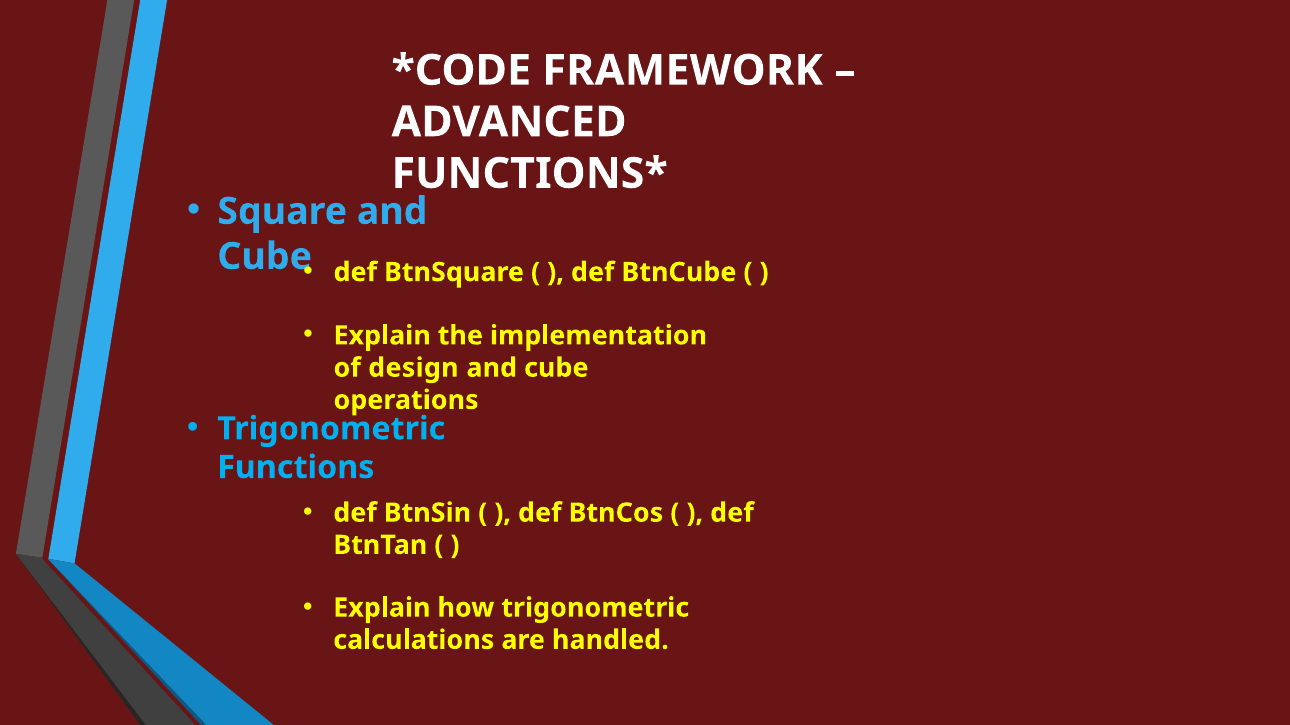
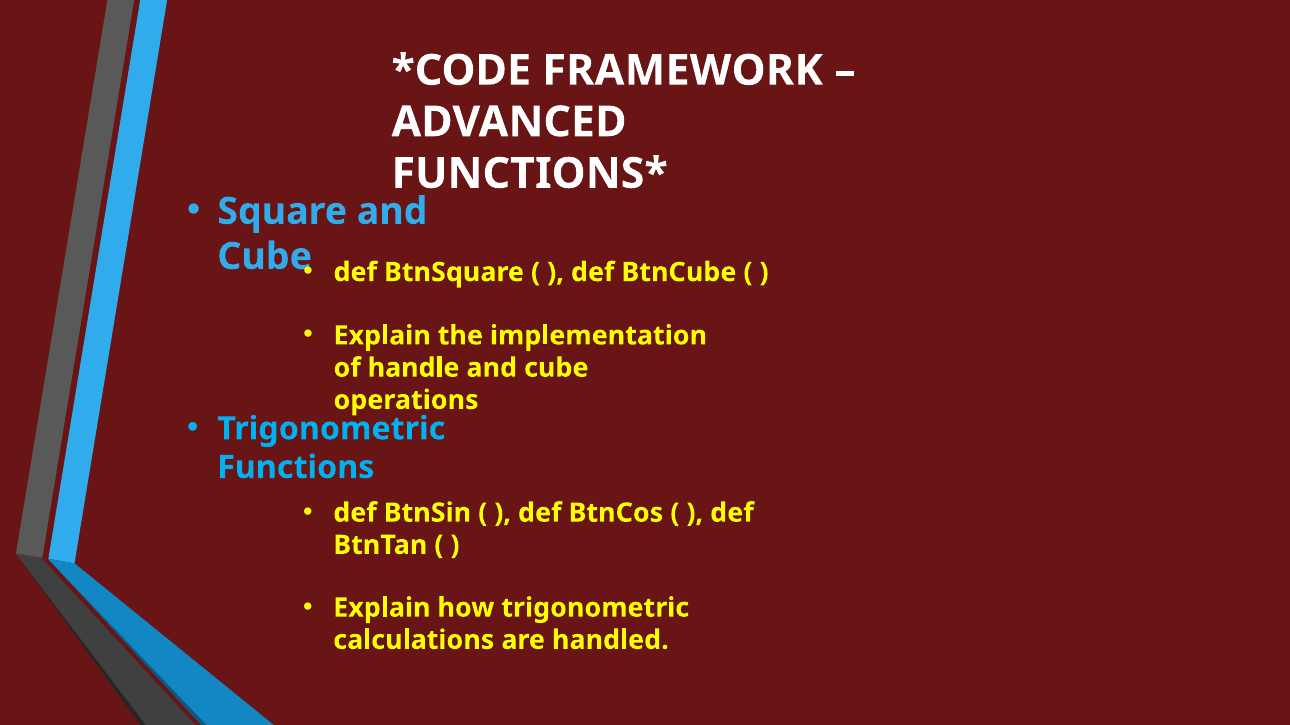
design: design -> handle
